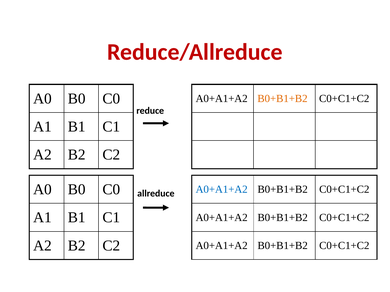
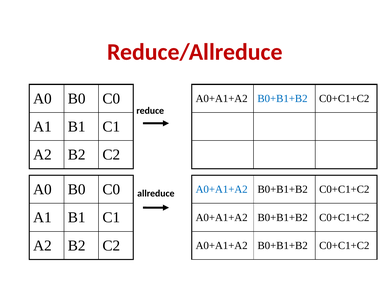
B0+B1+B2 at (282, 99) colour: orange -> blue
